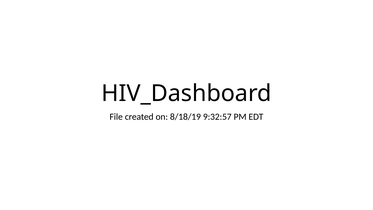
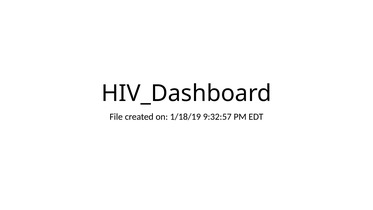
8/18/19: 8/18/19 -> 1/18/19
